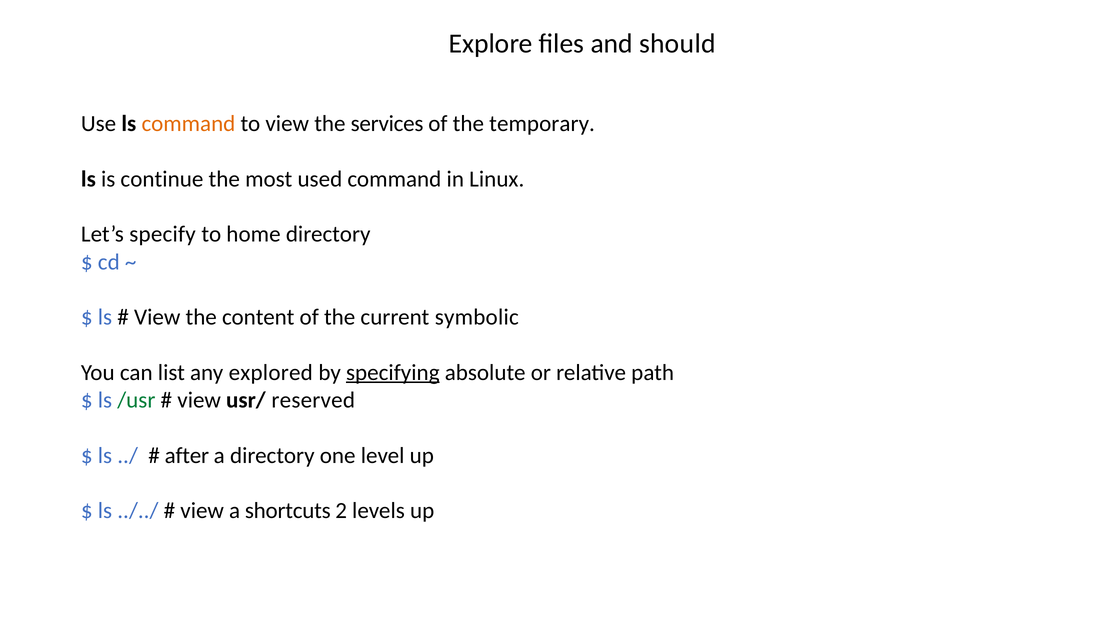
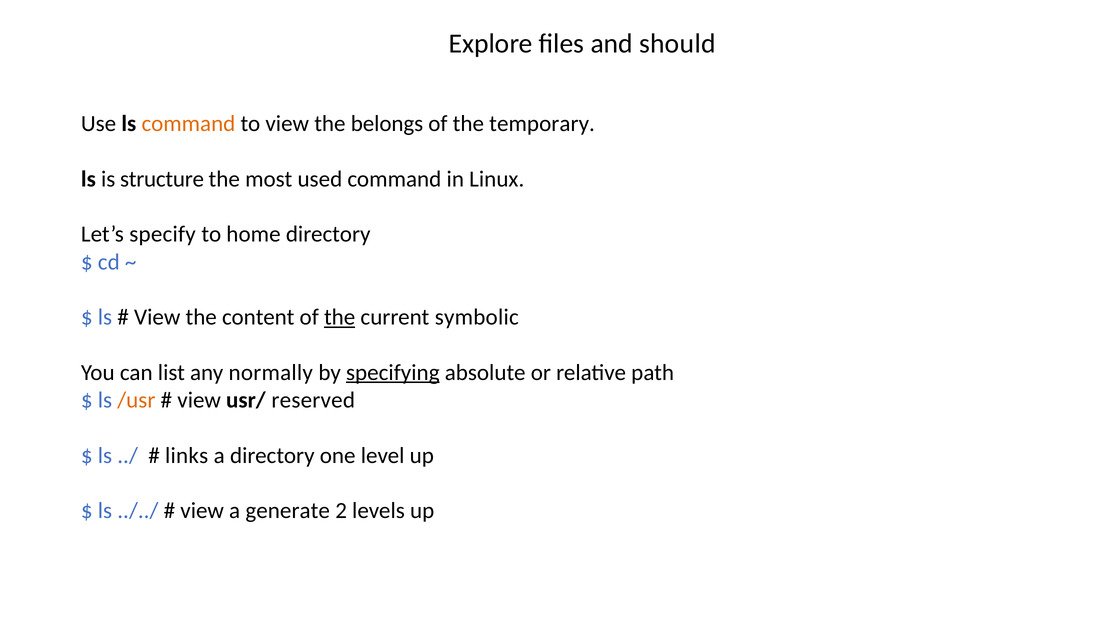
services: services -> belongs
continue: continue -> structure
the at (340, 317) underline: none -> present
explored: explored -> normally
/usr colour: green -> orange
after: after -> links
shortcuts: shortcuts -> generate
